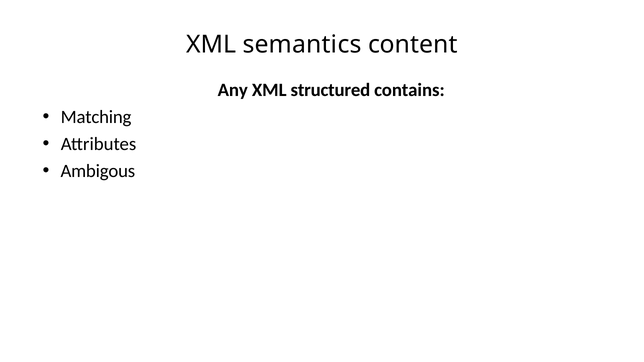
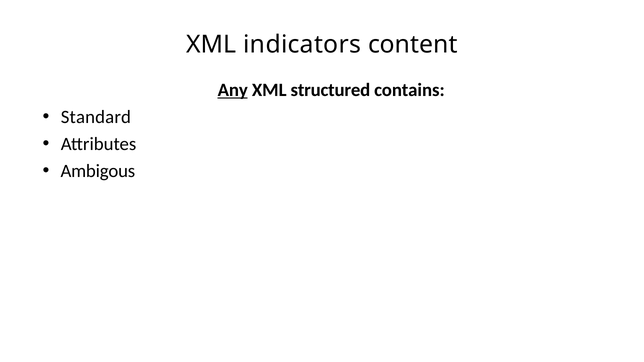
semantics: semantics -> indicators
Any underline: none -> present
Matching: Matching -> Standard
